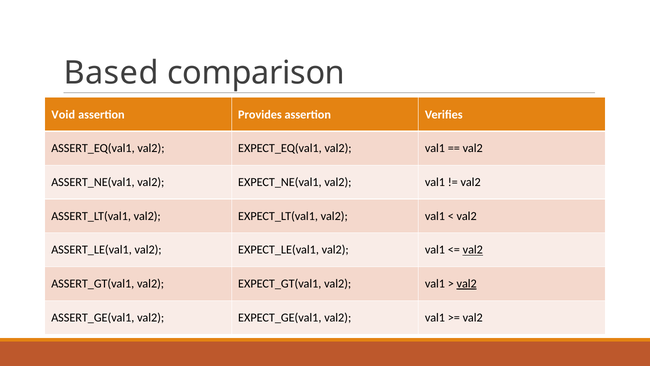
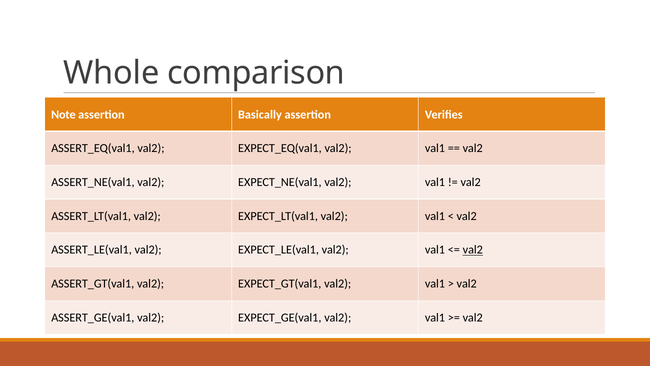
Based: Based -> Whole
Void: Void -> Note
Provides: Provides -> Basically
val2 at (467, 283) underline: present -> none
